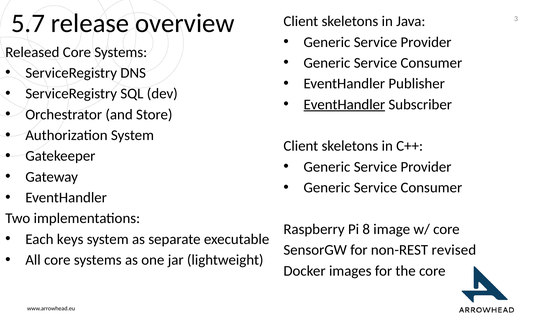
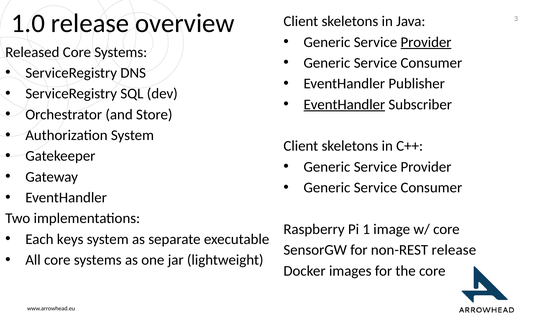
5.7: 5.7 -> 1.0
Provider at (426, 42) underline: none -> present
8: 8 -> 1
non-REST revised: revised -> release
